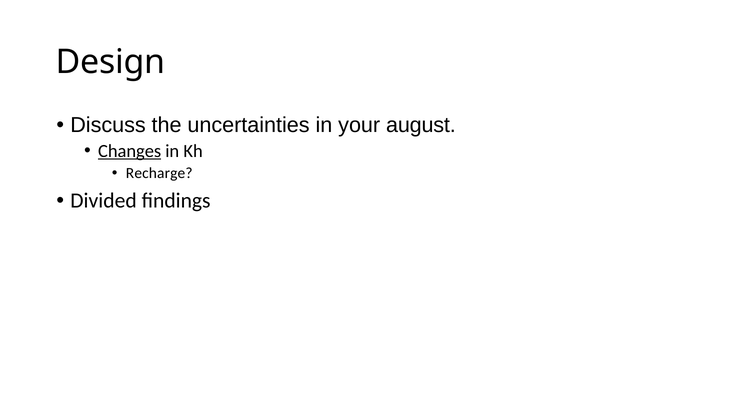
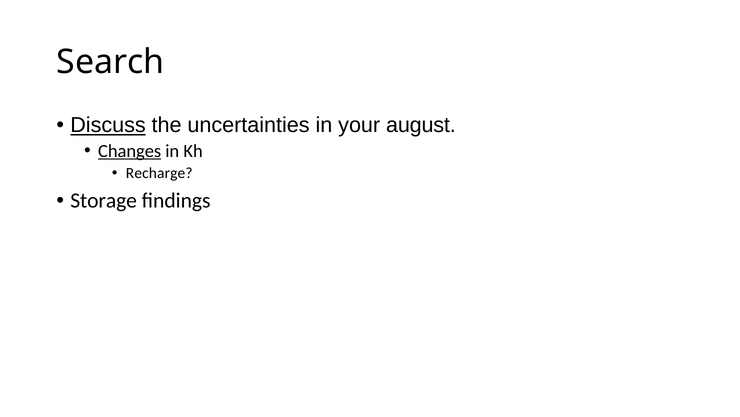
Design: Design -> Search
Discuss underline: none -> present
Divided: Divided -> Storage
